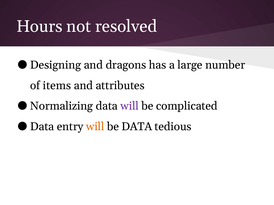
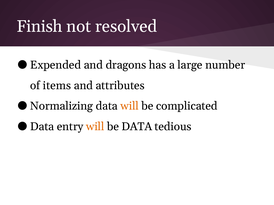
Hours: Hours -> Finish
Designing: Designing -> Expended
will at (130, 106) colour: purple -> orange
